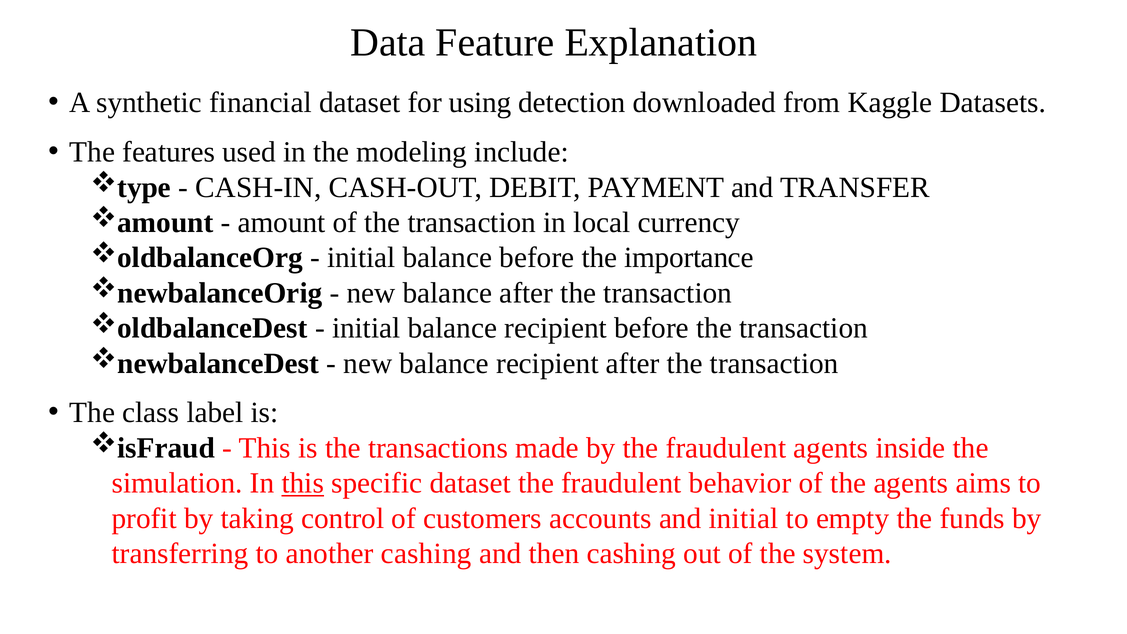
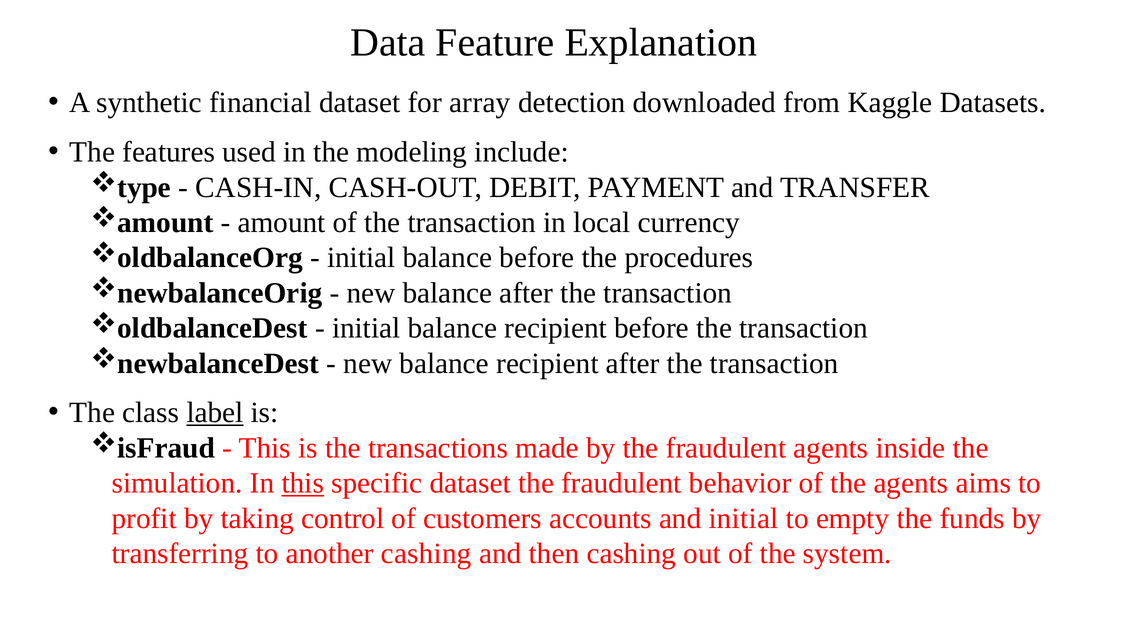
using: using -> array
importance: importance -> procedures
label underline: none -> present
